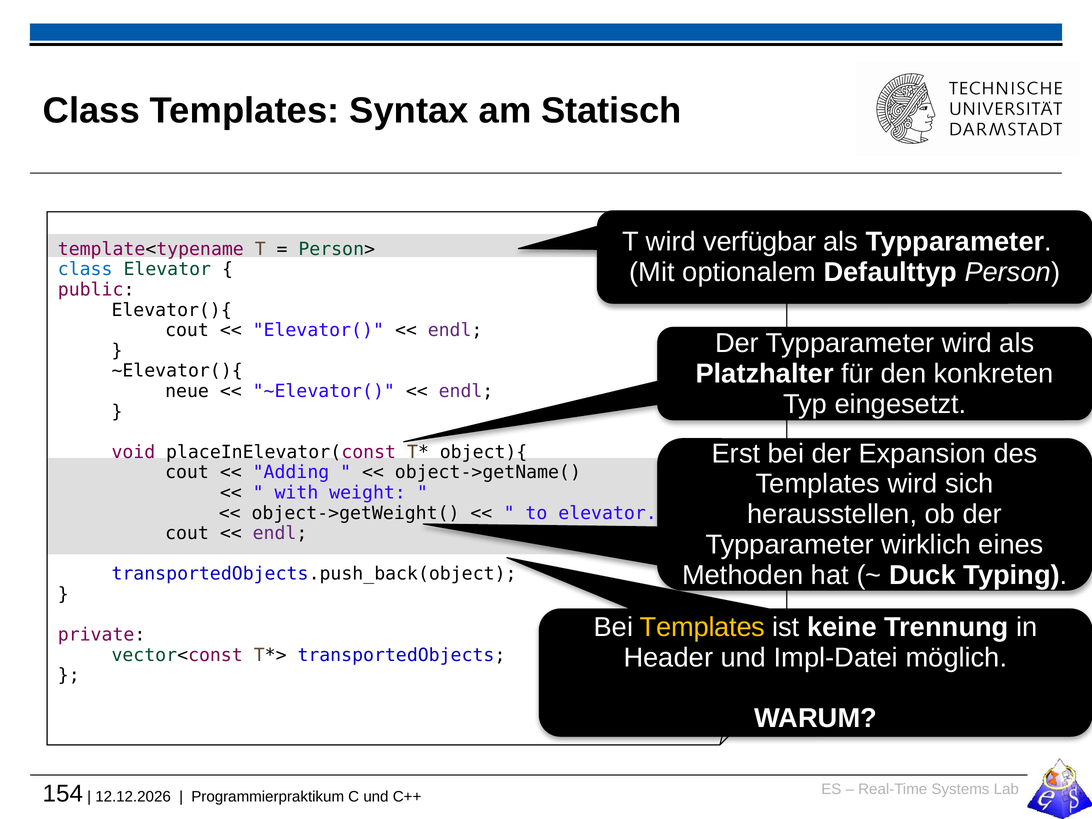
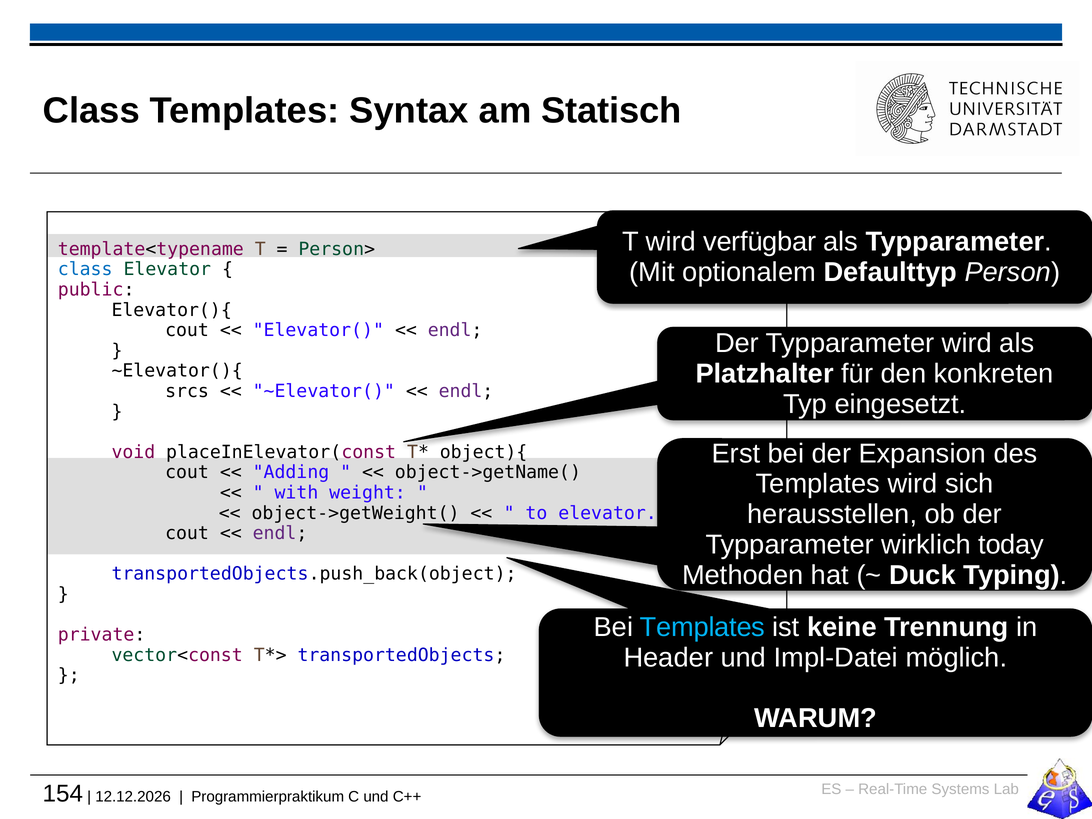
neue: neue -> srcs
eines: eines -> today
Templates at (703, 627) colour: yellow -> light blue
